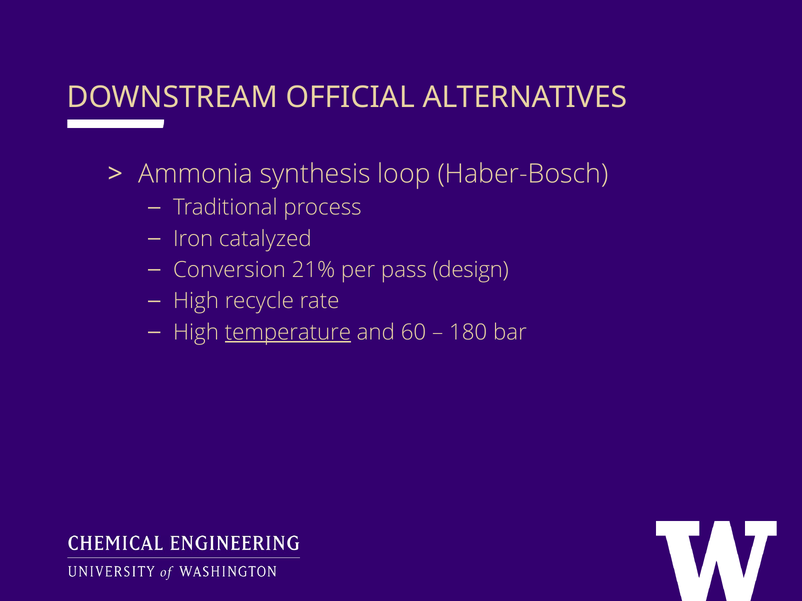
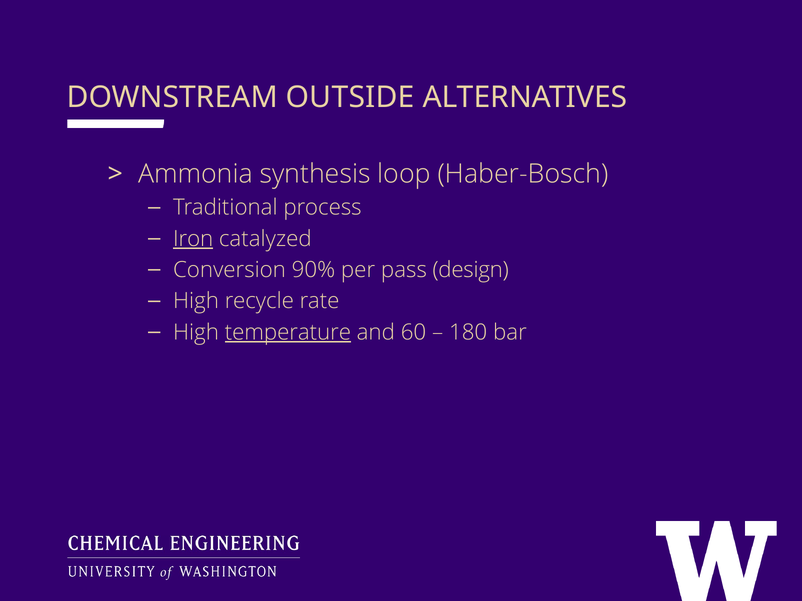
OFFICIAL: OFFICIAL -> OUTSIDE
Iron underline: none -> present
21%: 21% -> 90%
